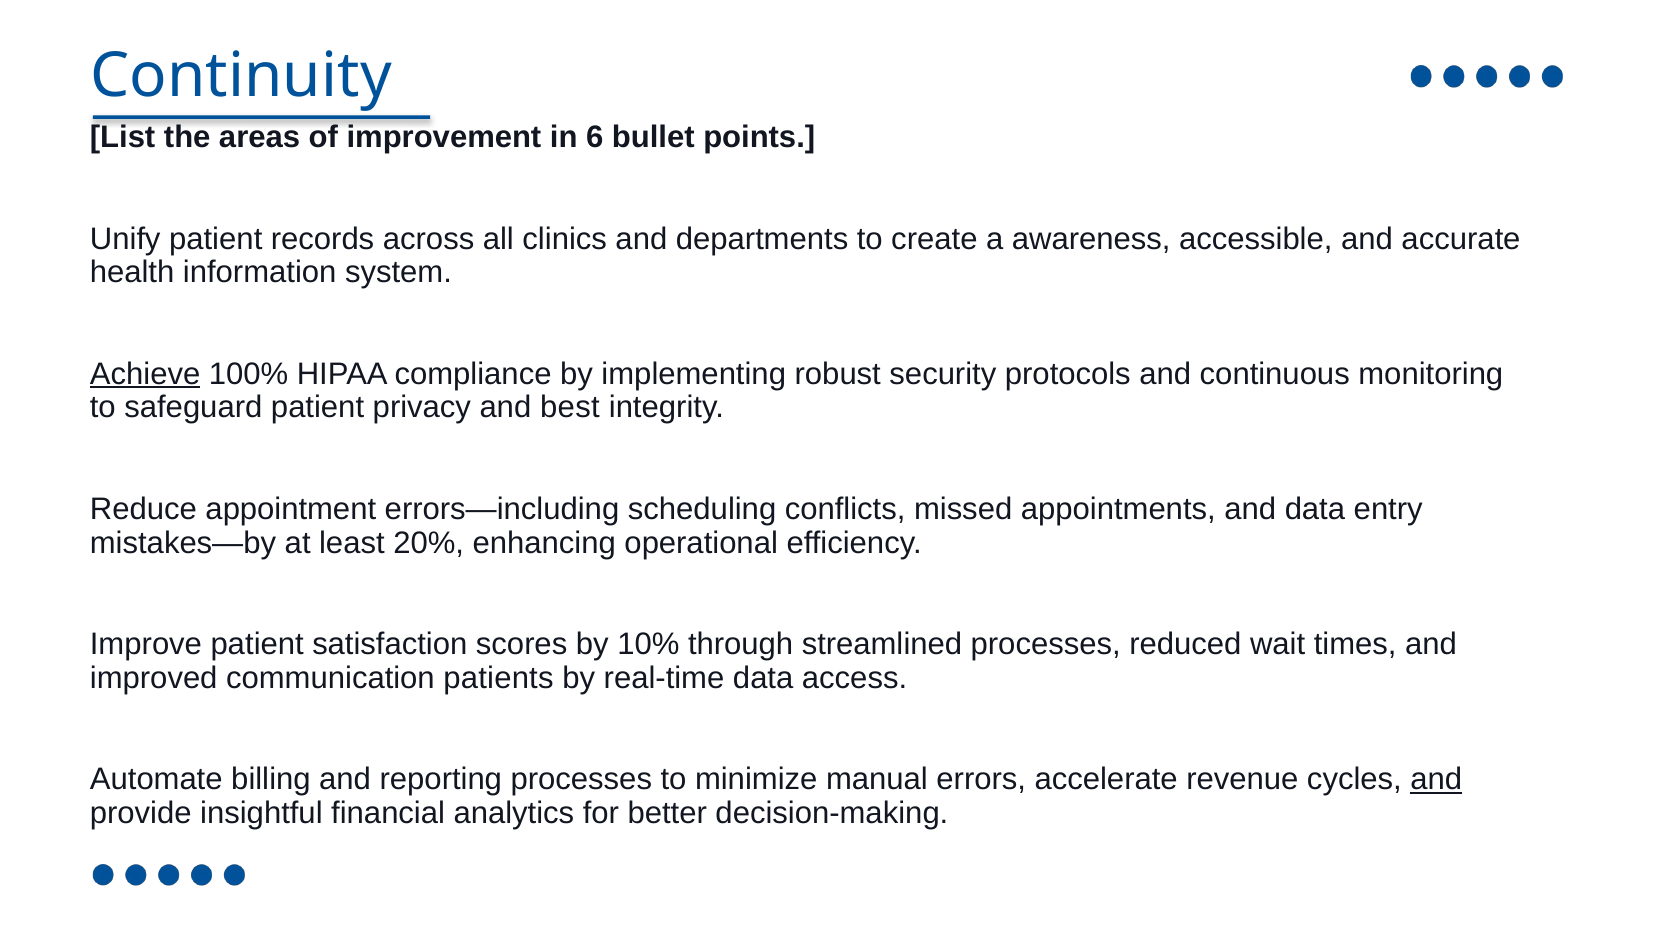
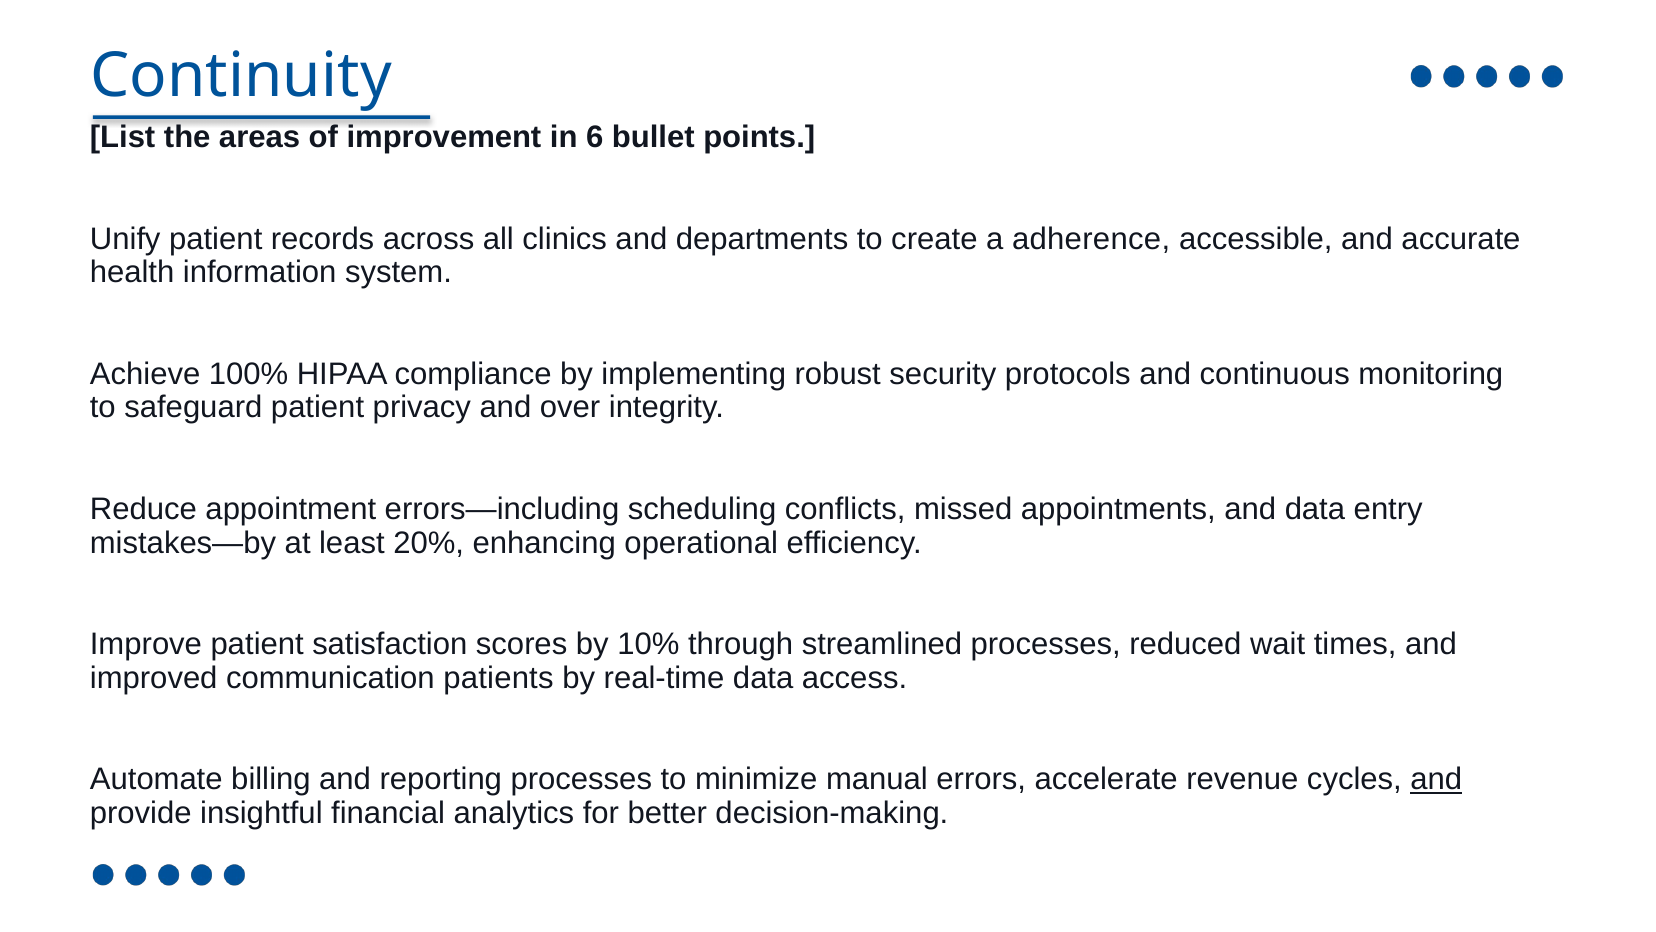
awareness: awareness -> adherence
Achieve underline: present -> none
best: best -> over
